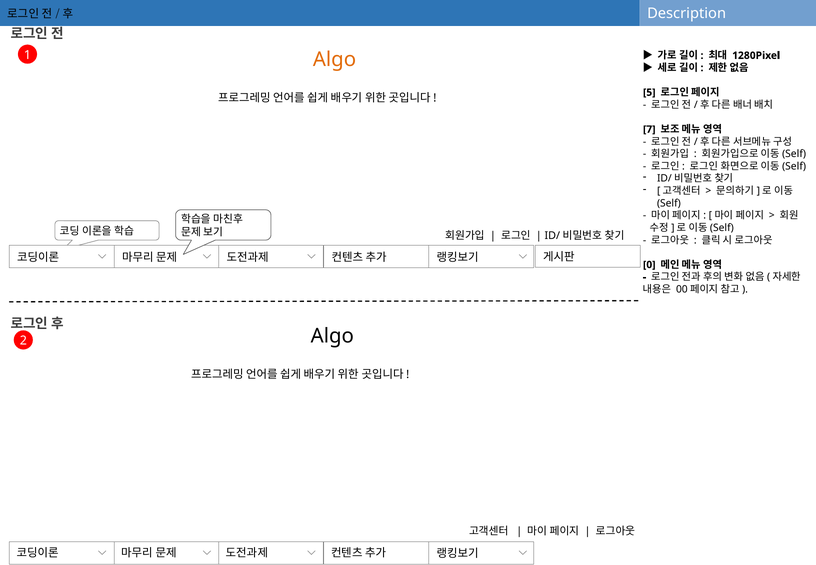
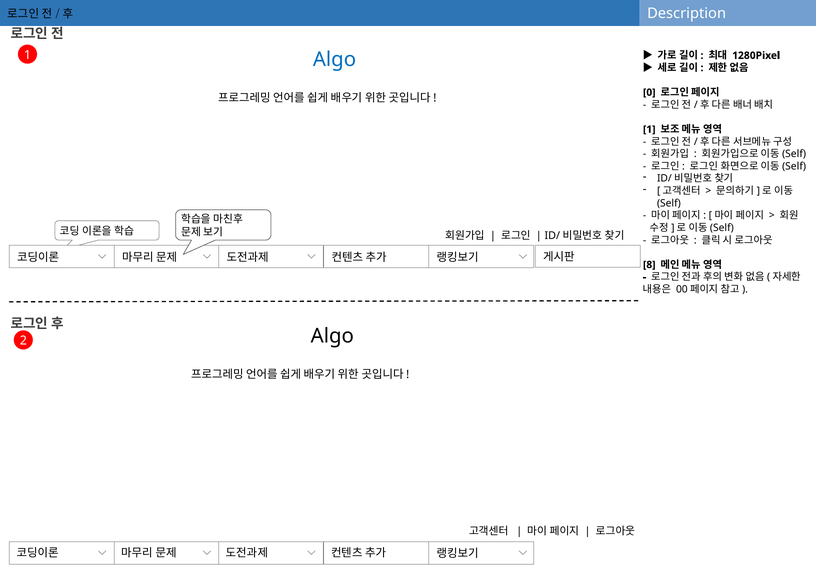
Algo at (335, 59) colour: orange -> blue
5: 5 -> 0
7 at (649, 129): 7 -> 1
0: 0 -> 8
